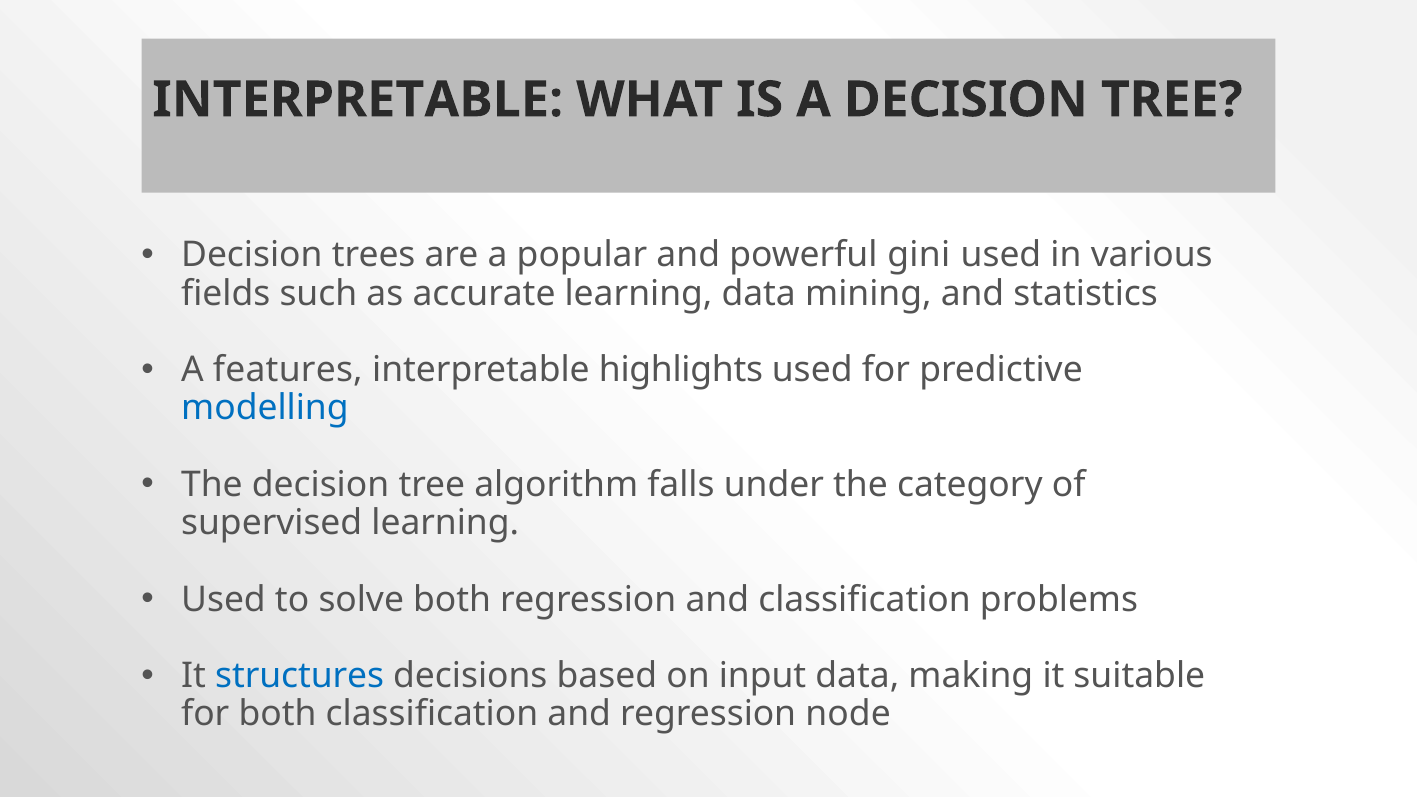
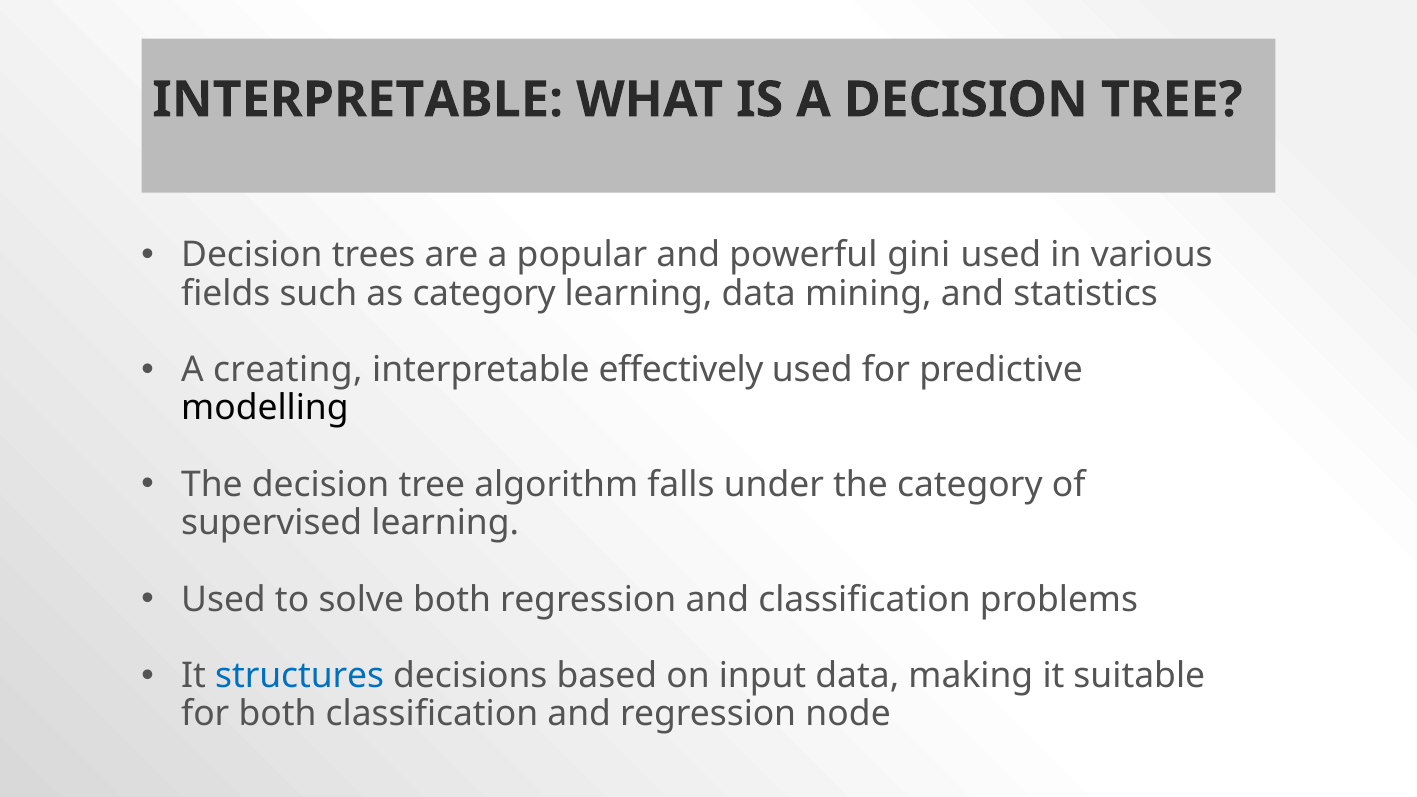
as accurate: accurate -> category
features: features -> creating
highlights: highlights -> effectively
modelling colour: blue -> black
